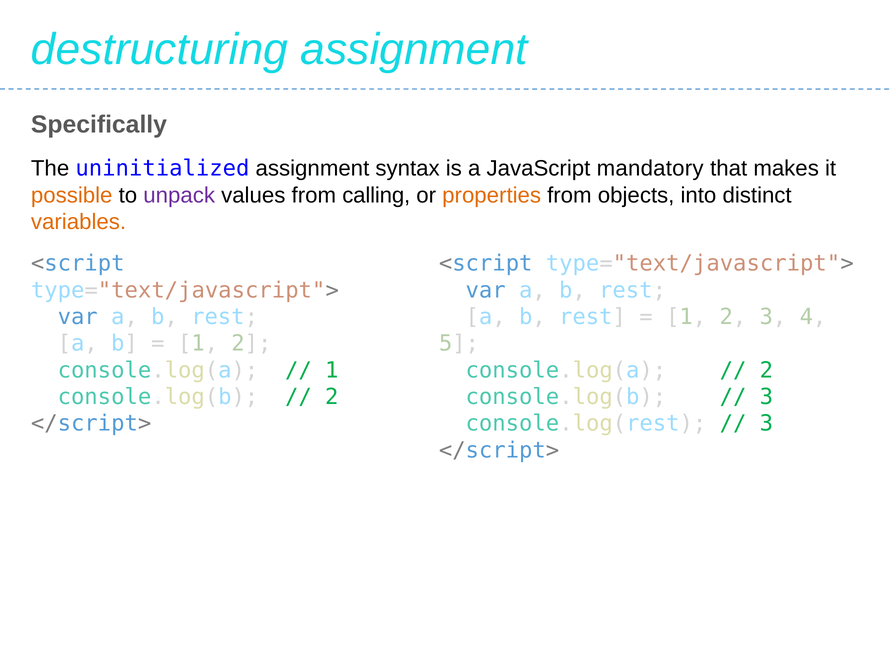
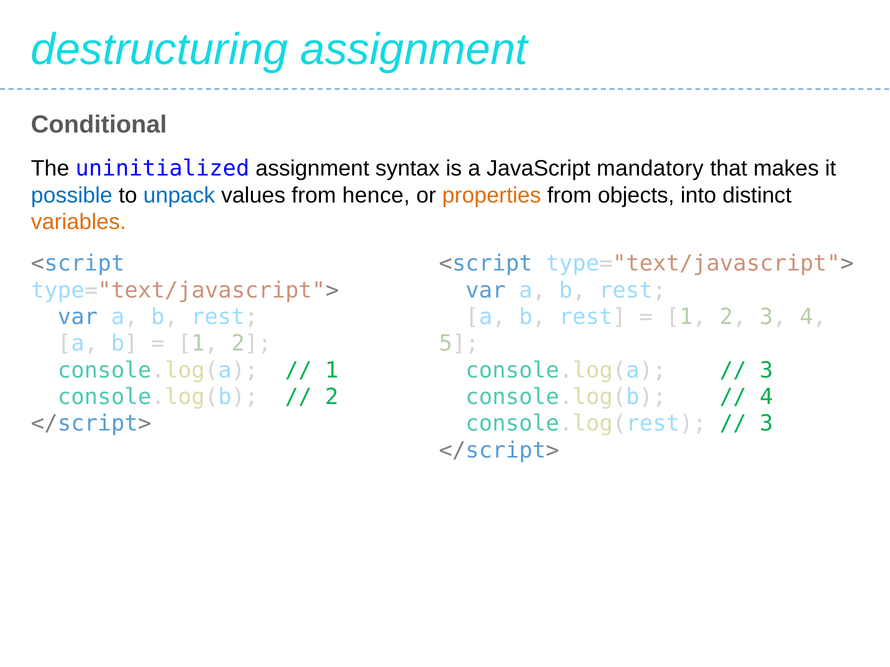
Specifically: Specifically -> Conditional
possible colour: orange -> blue
unpack colour: purple -> blue
calling: calling -> hence
2 at (766, 371): 2 -> 3
3 at (766, 397): 3 -> 4
